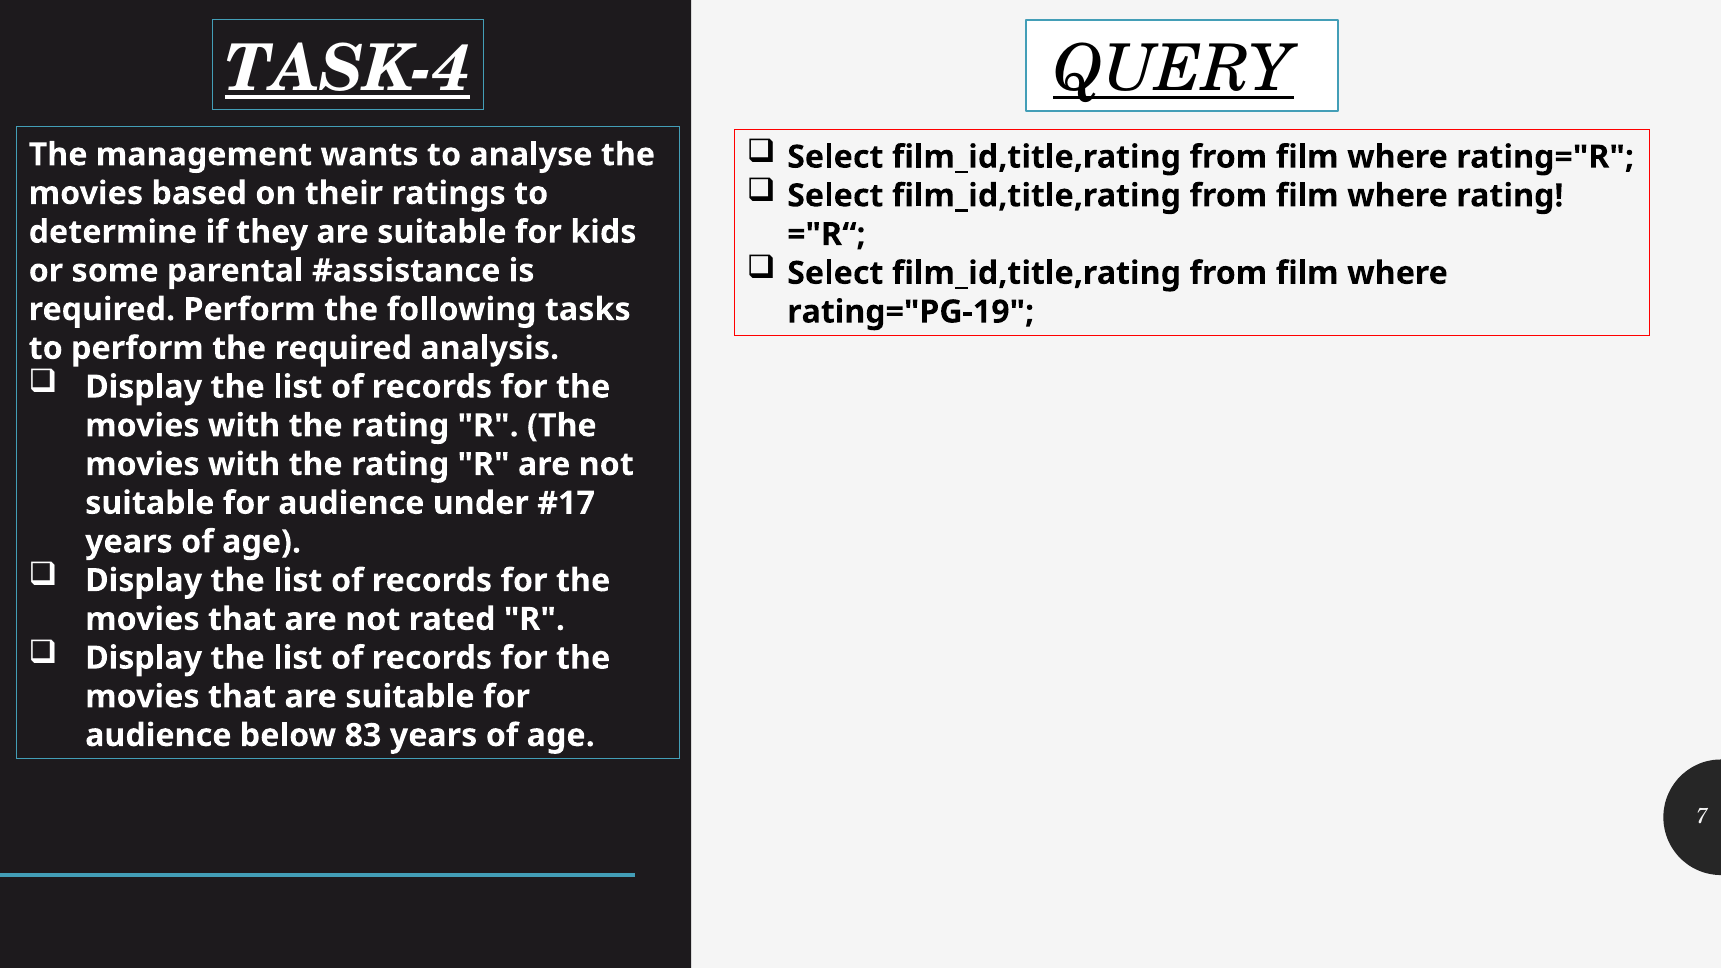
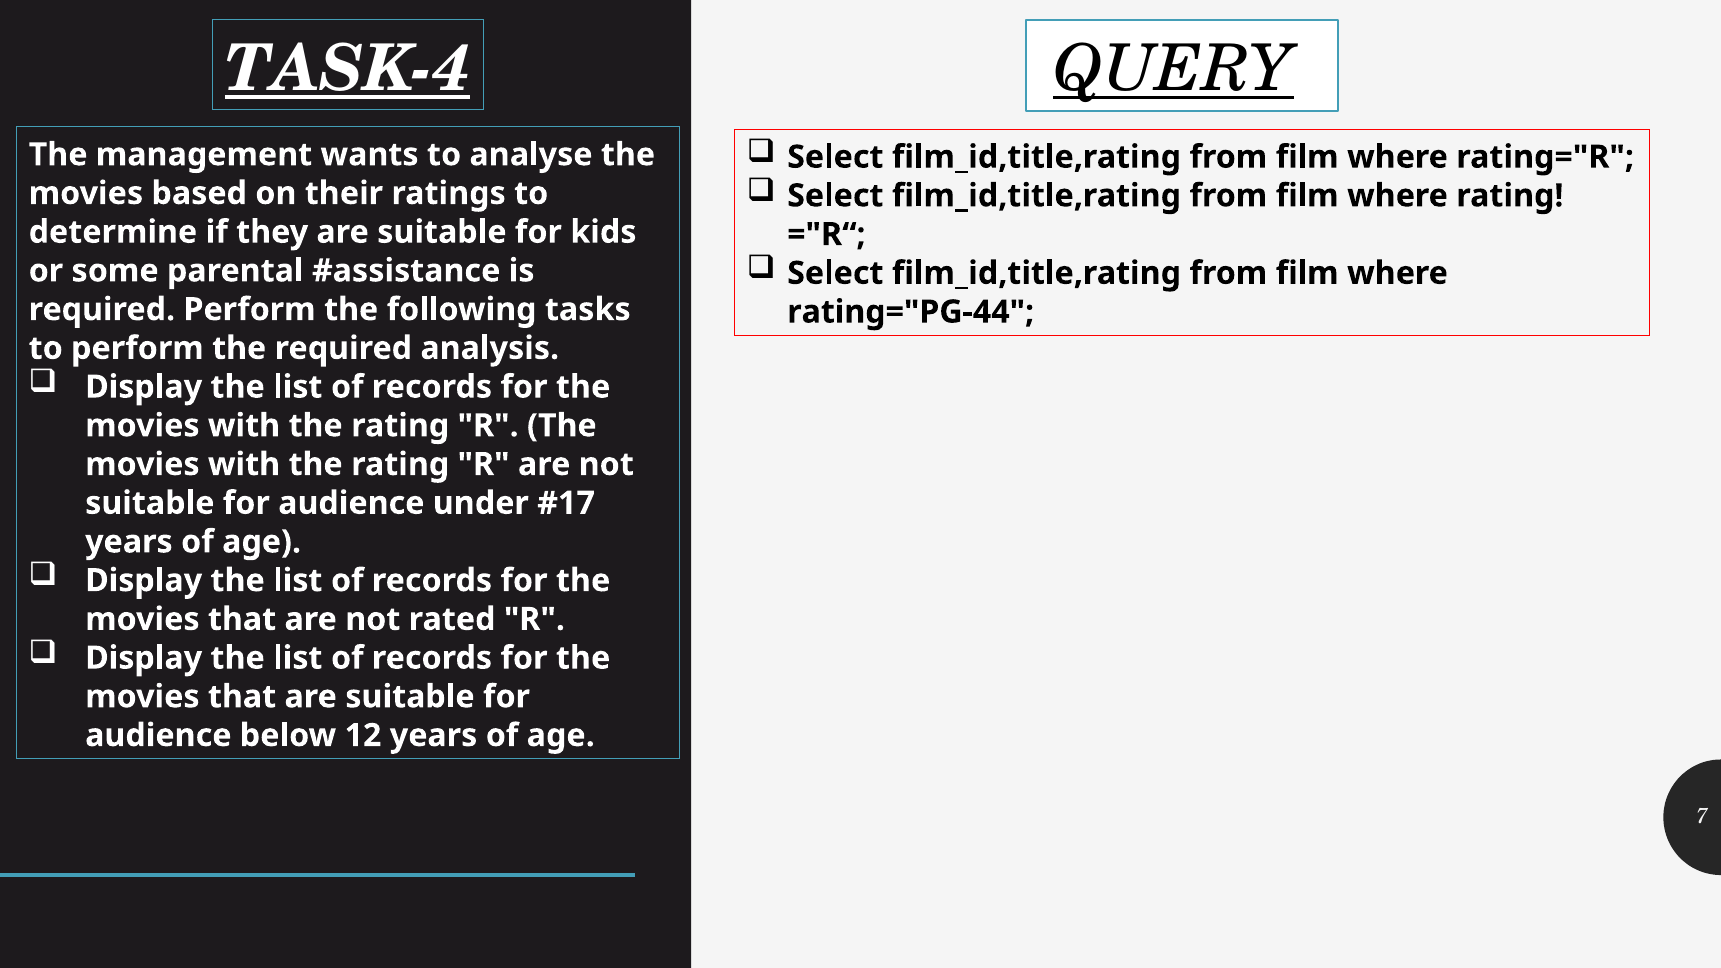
rating="PG-19: rating="PG-19 -> rating="PG-44
83: 83 -> 12
